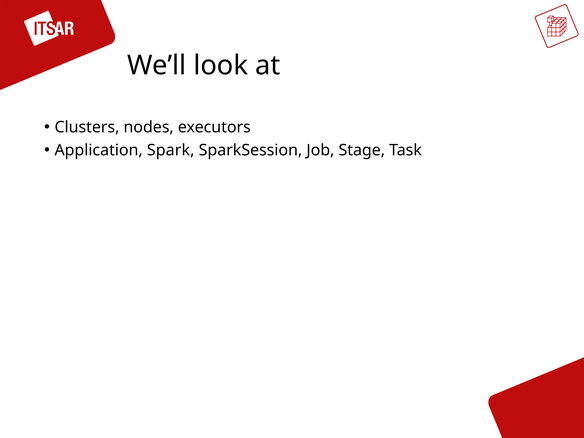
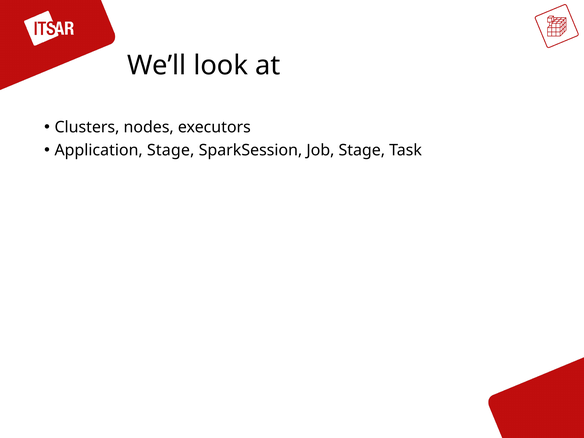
Application Spark: Spark -> Stage
